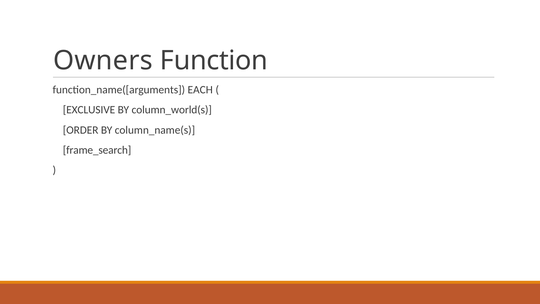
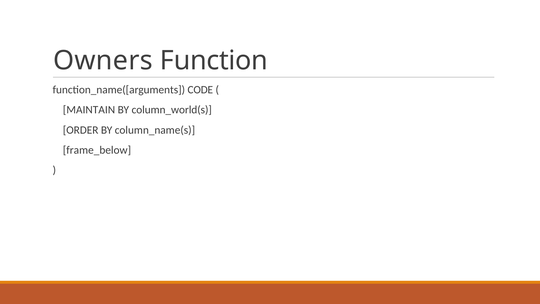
EACH: EACH -> CODE
EXCLUSIVE: EXCLUSIVE -> MAINTAIN
frame_search: frame_search -> frame_below
